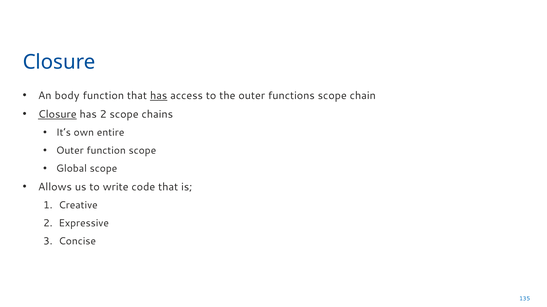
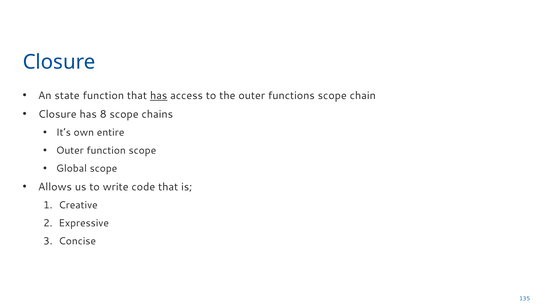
body: body -> state
Closure at (57, 115) underline: present -> none
has 2: 2 -> 8
